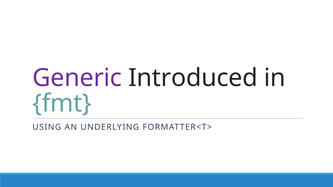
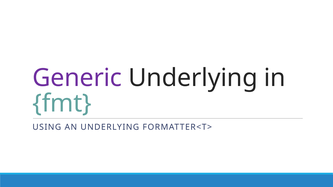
Generic Introduced: Introduced -> Underlying
